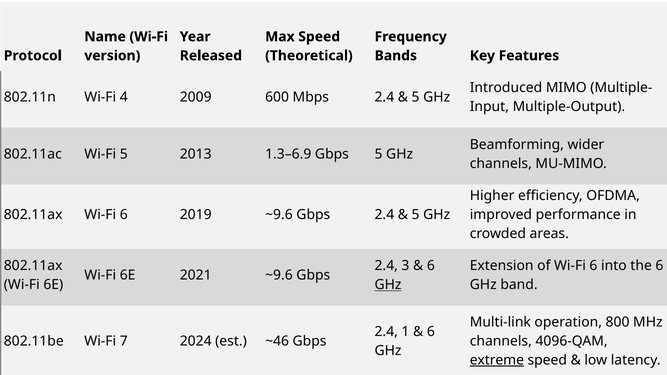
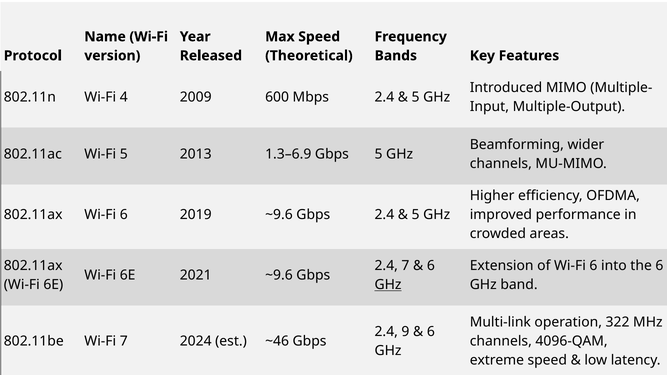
2.4 3: 3 -> 7
800: 800 -> 322
1: 1 -> 9
extreme underline: present -> none
